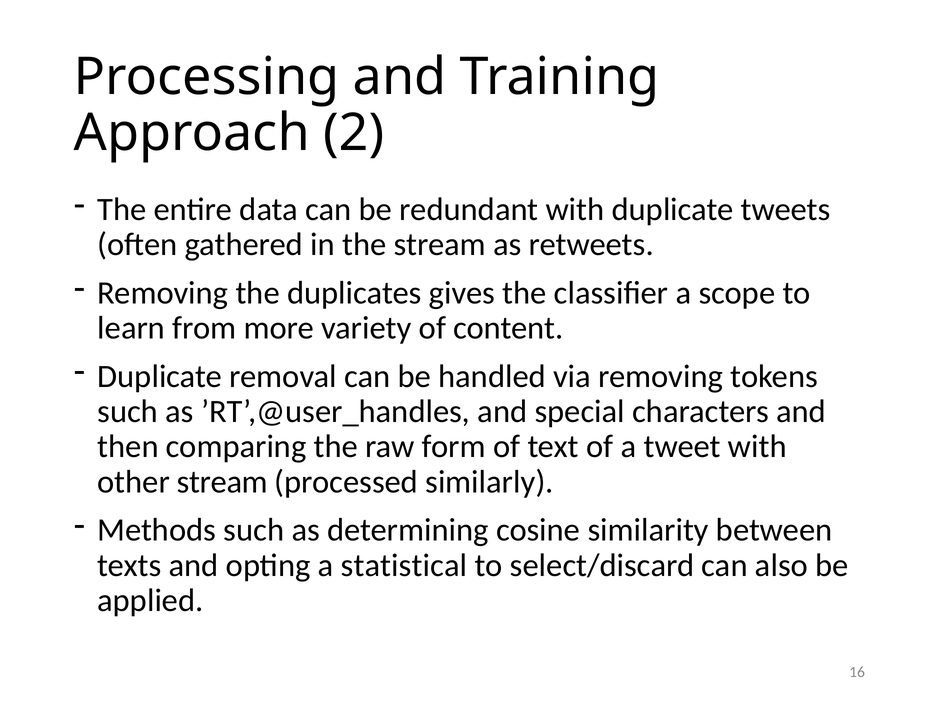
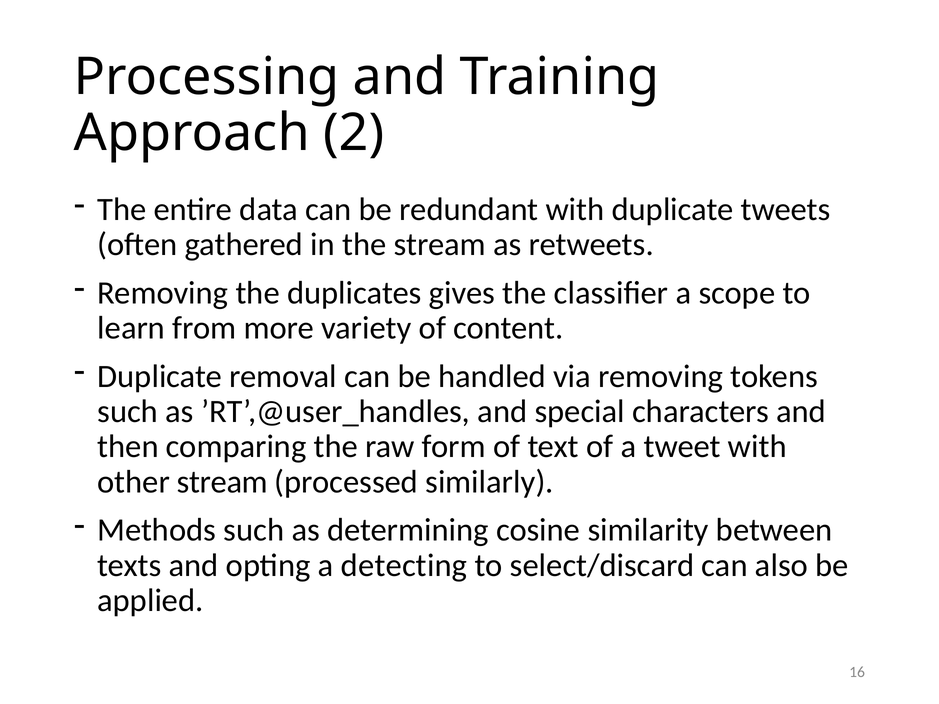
statistical: statistical -> detecting
